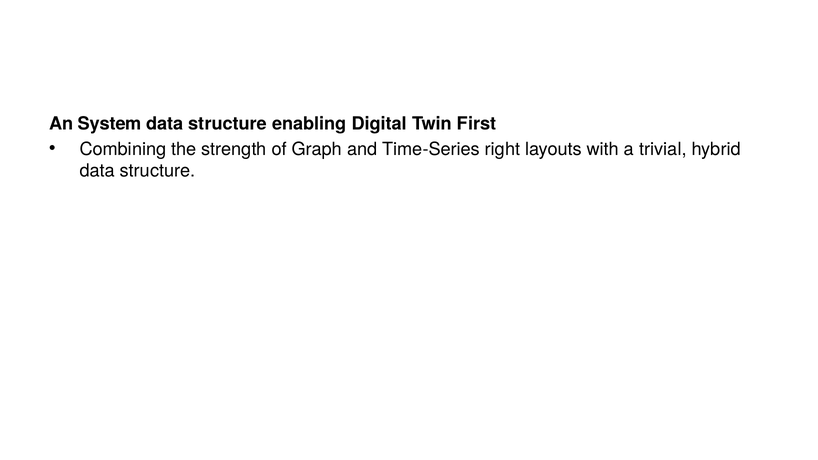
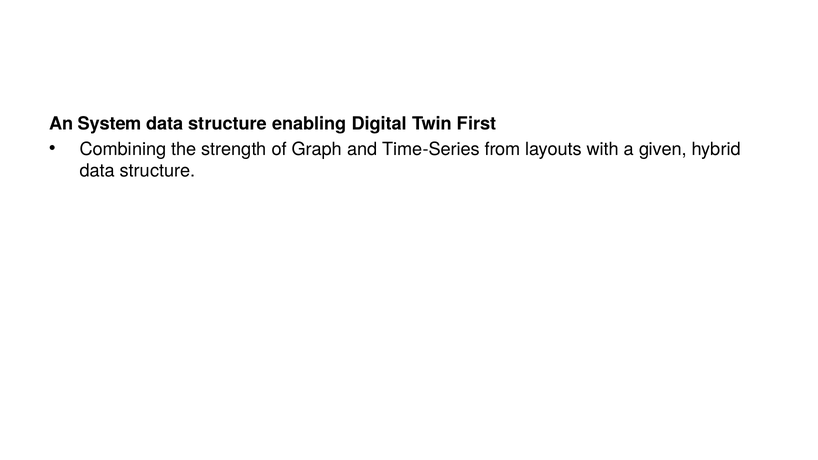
right: right -> from
trivial: trivial -> given
